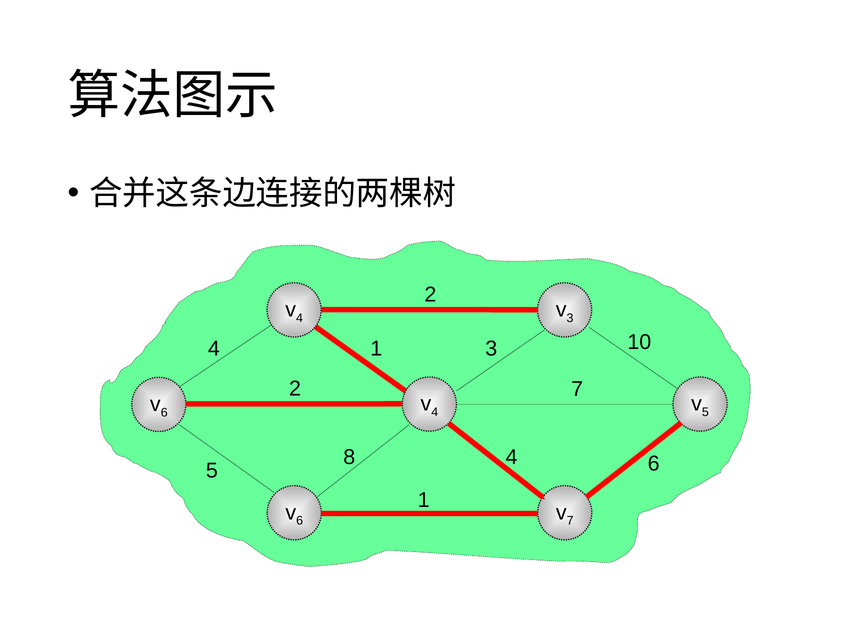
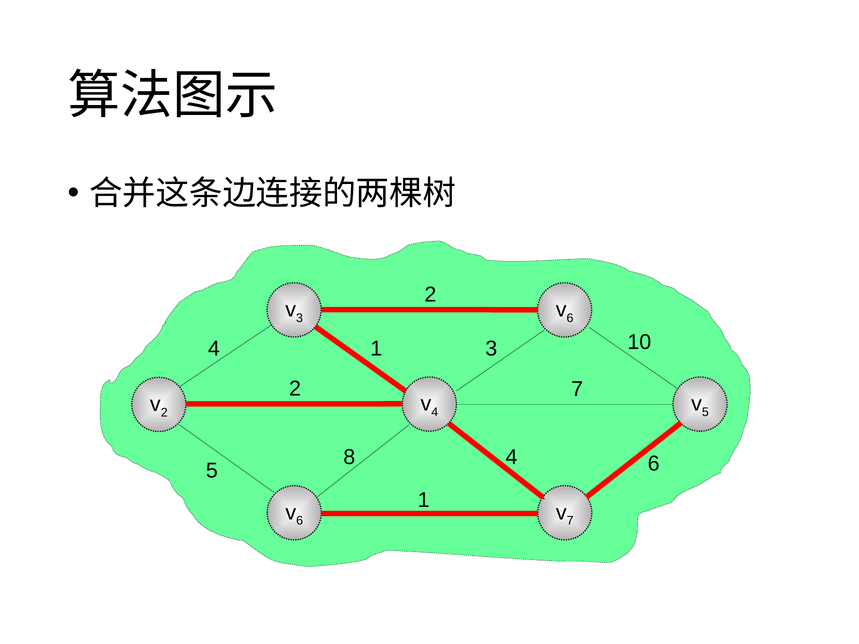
4 at (299, 318): 4 -> 3
3 at (570, 318): 3 -> 6
6 at (164, 413): 6 -> 2
